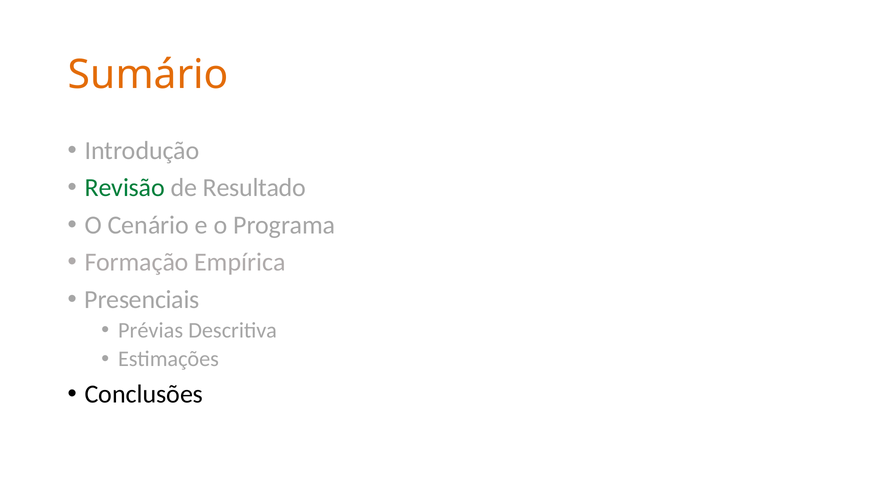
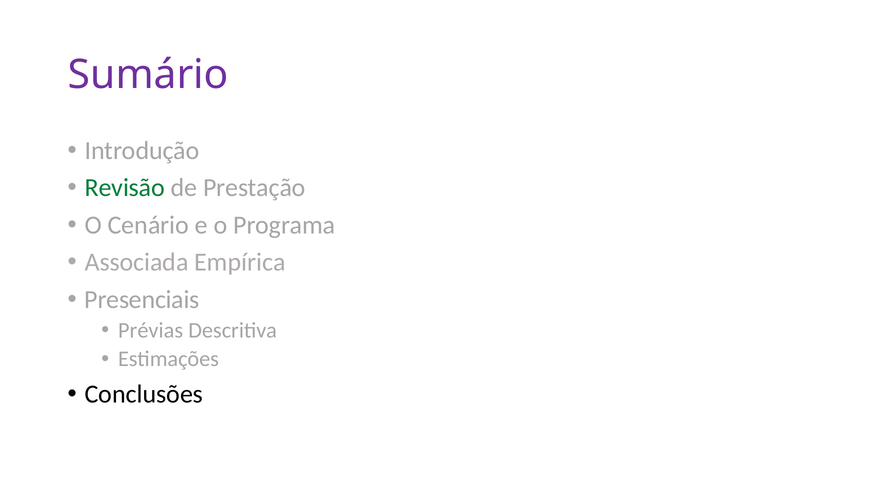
Sumário colour: orange -> purple
Resultado: Resultado -> Prestação
Formação: Formação -> Associada
